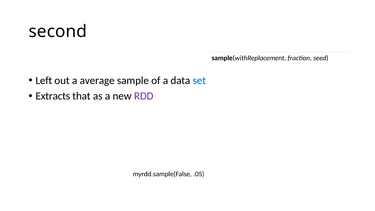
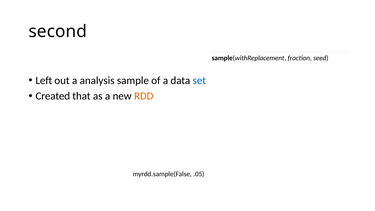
average: average -> analysis
Extracts: Extracts -> Created
RDD colour: purple -> orange
